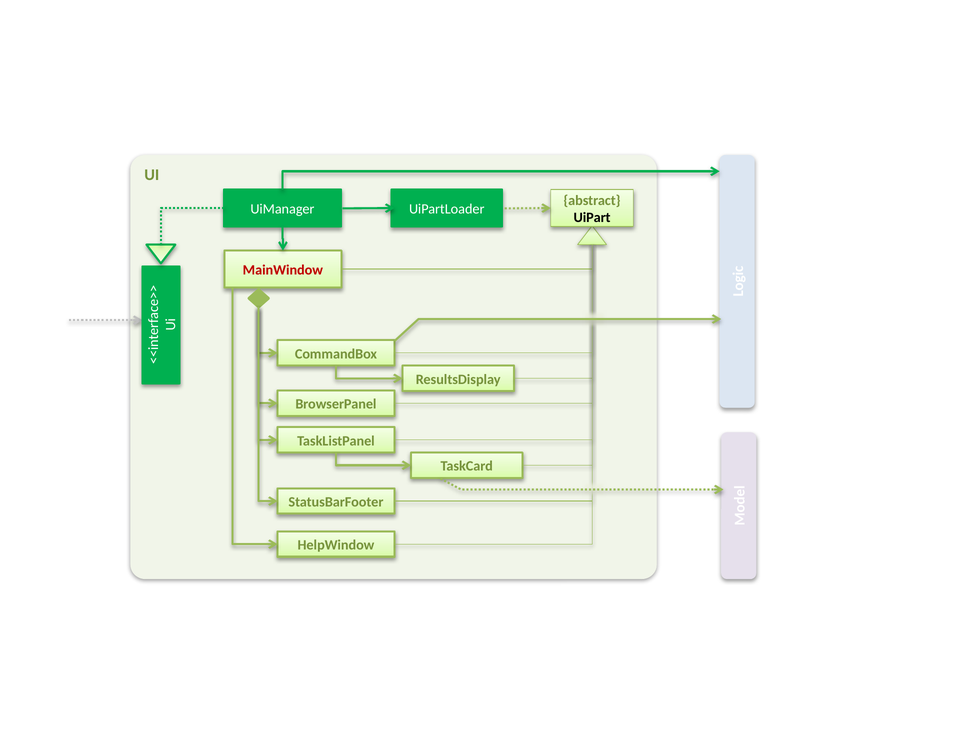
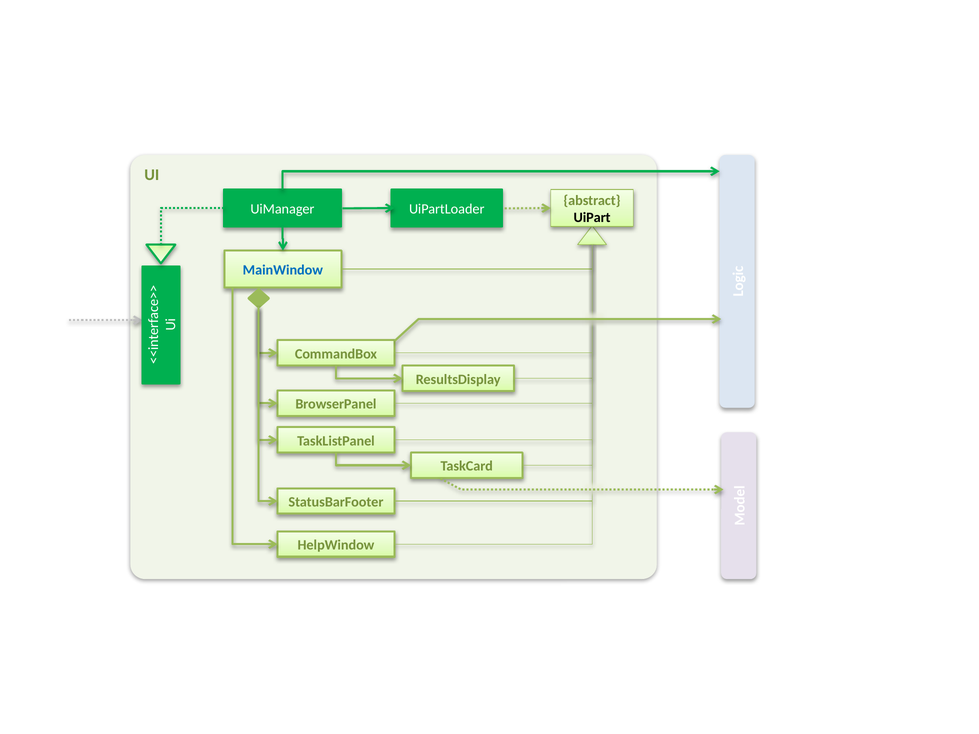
MainWindow colour: red -> blue
